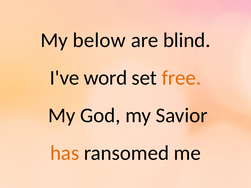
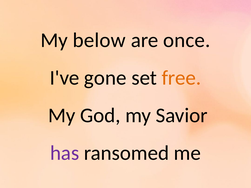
blind: blind -> once
word: word -> gone
has colour: orange -> purple
